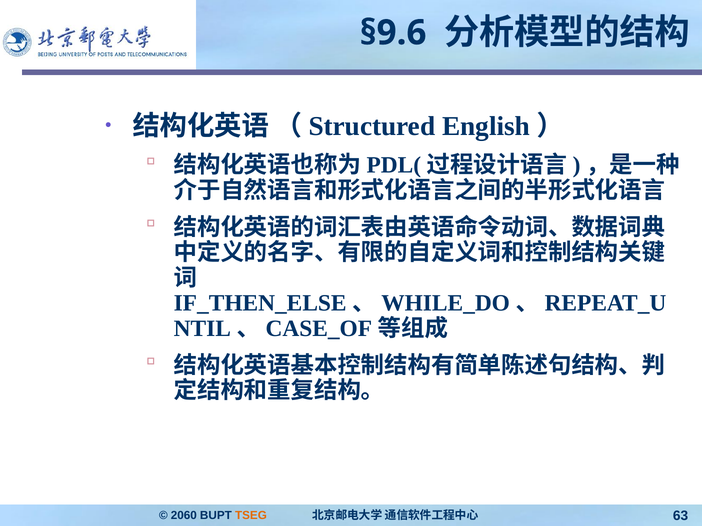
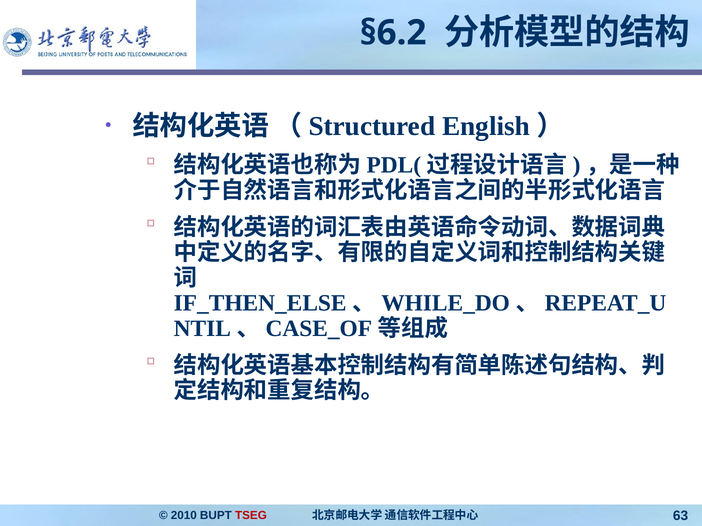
§9.6: §9.6 -> §6.2
2060: 2060 -> 2010
TSEG colour: orange -> red
